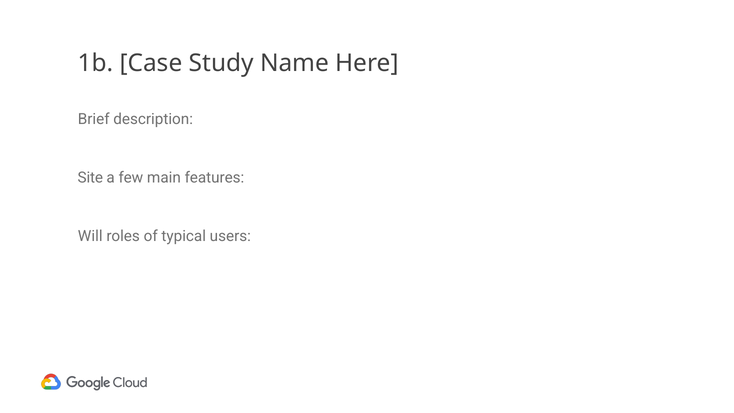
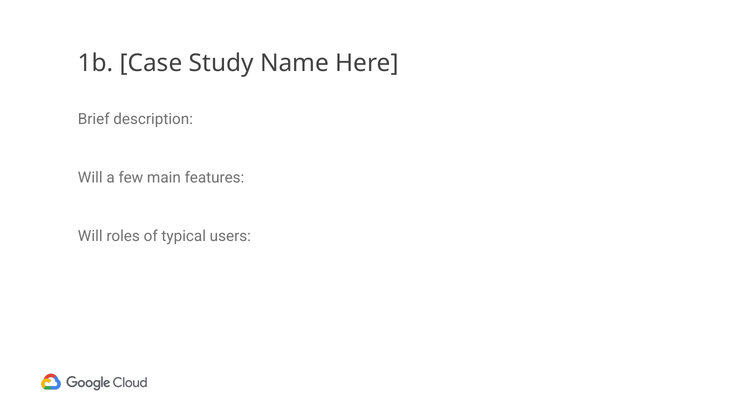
Site at (90, 178): Site -> Will
